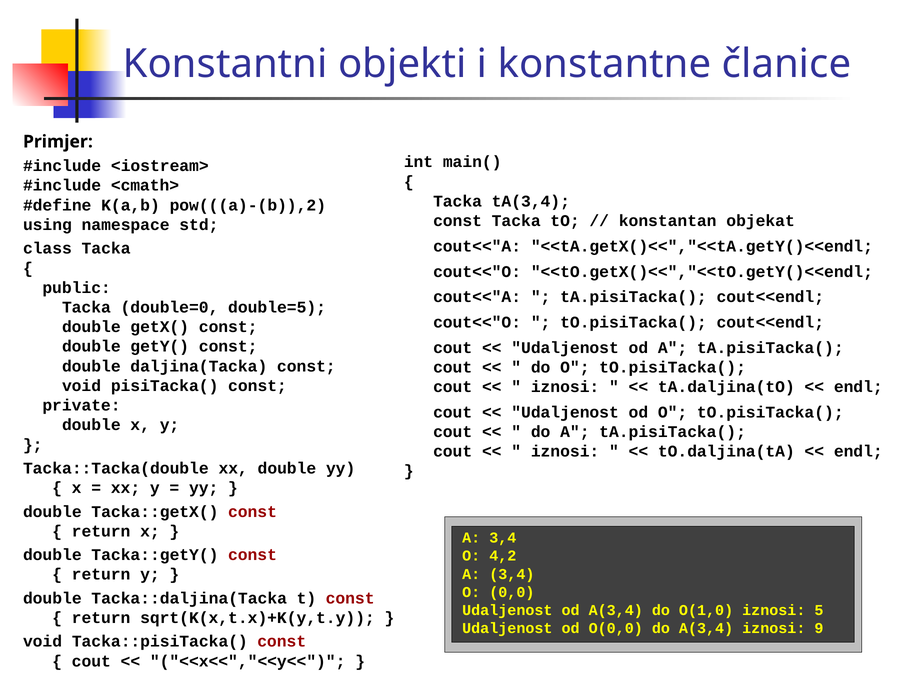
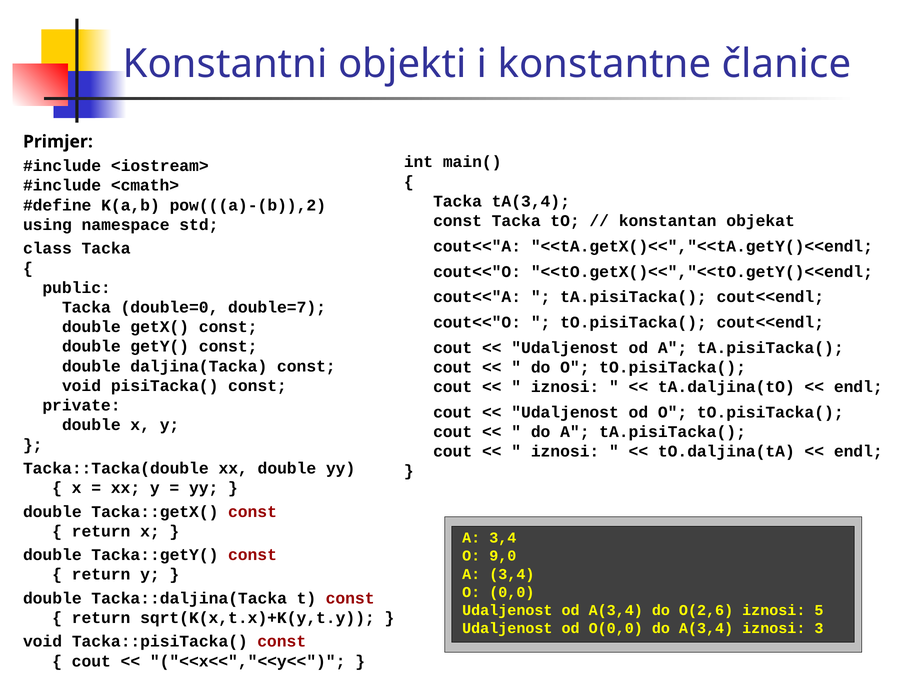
double=5: double=5 -> double=7
4,2: 4,2 -> 9,0
O(1,0: O(1,0 -> O(2,6
9: 9 -> 3
